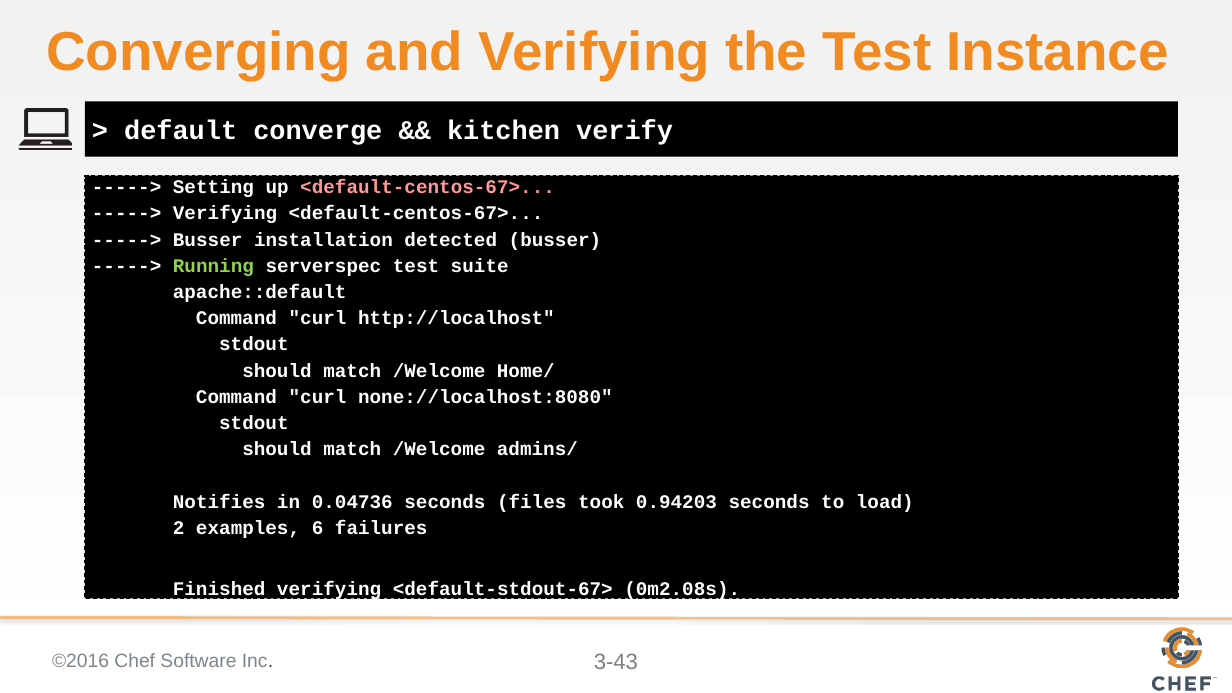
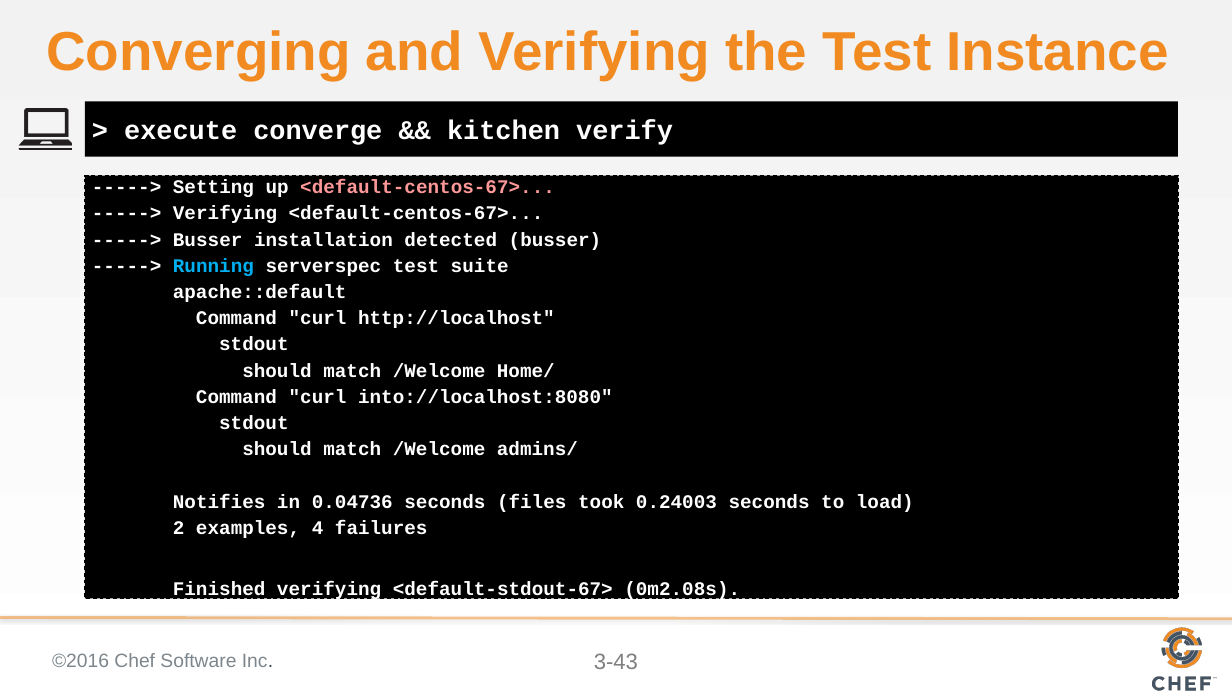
default: default -> execute
Running colour: light green -> light blue
none://localhost:8080: none://localhost:8080 -> into://localhost:8080
0.94203: 0.94203 -> 0.24003
6: 6 -> 4
